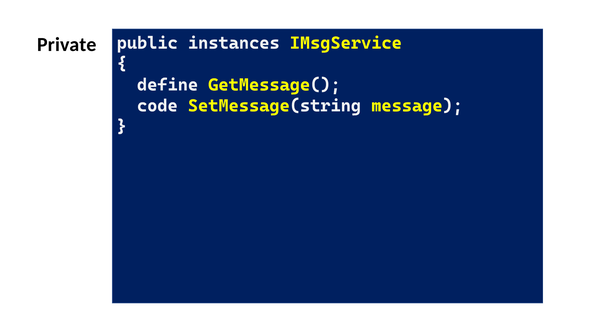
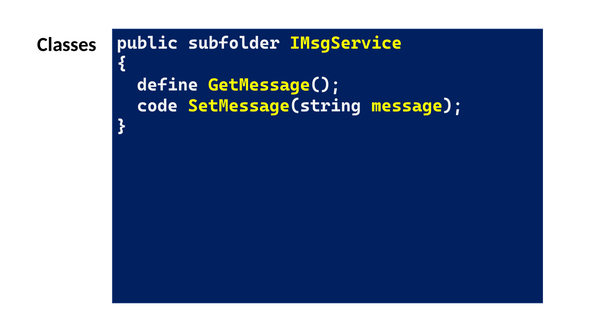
Private: Private -> Classes
instances: instances -> subfolder
